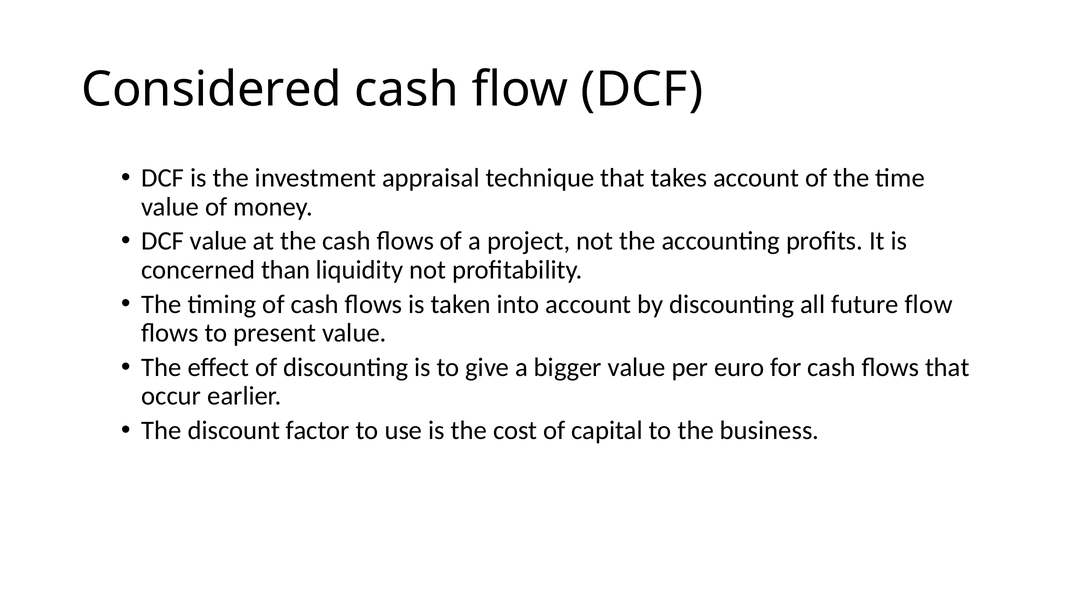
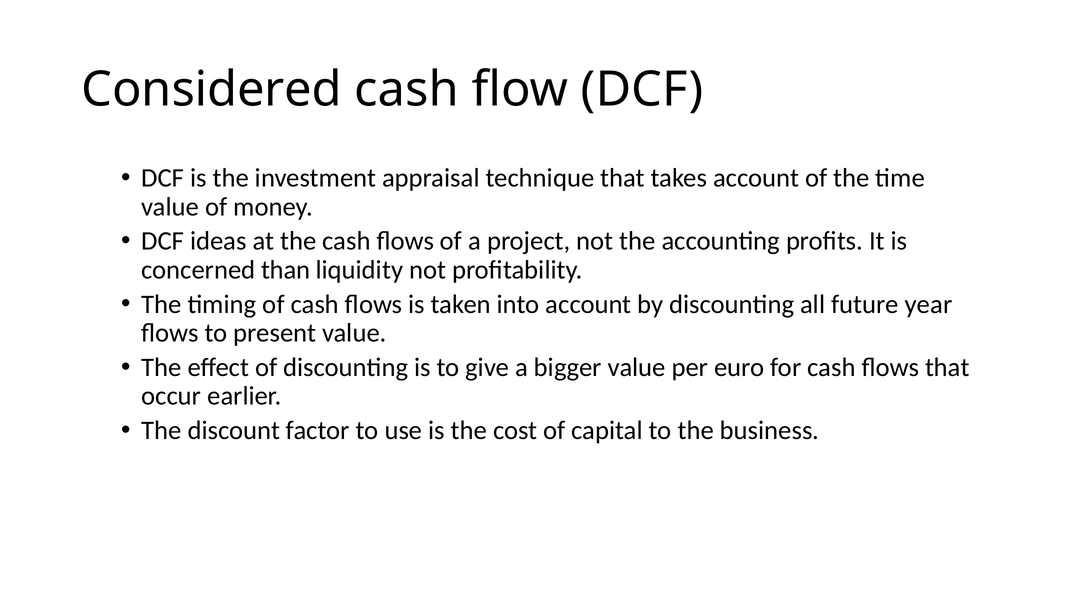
DCF value: value -> ideas
future flow: flow -> year
